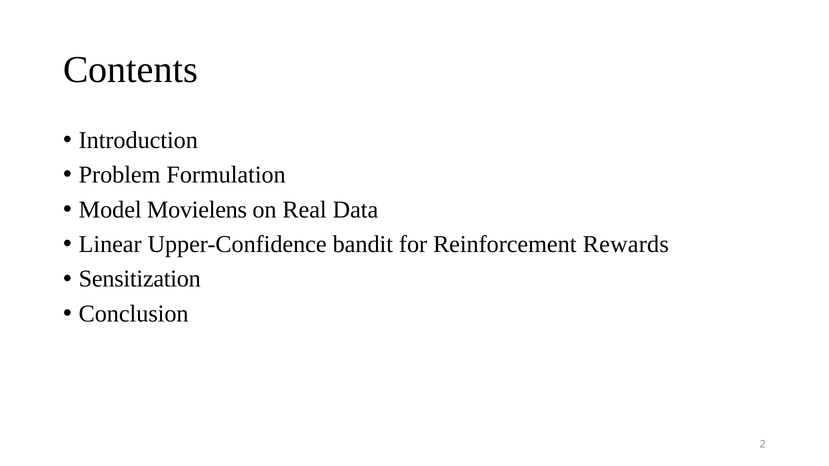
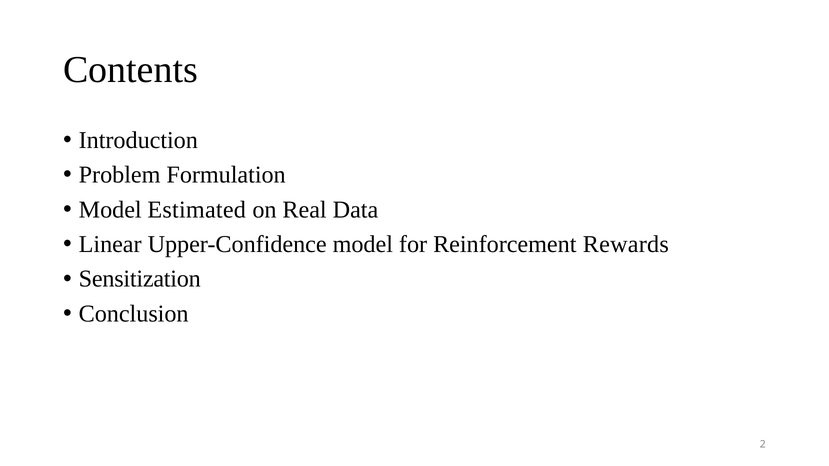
Movielens: Movielens -> Estimated
Upper-Confidence bandit: bandit -> model
